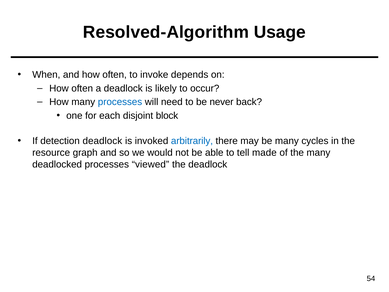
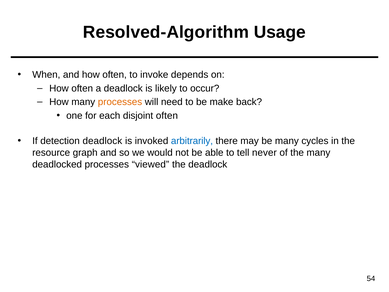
processes at (120, 102) colour: blue -> orange
never: never -> make
disjoint block: block -> often
made: made -> never
